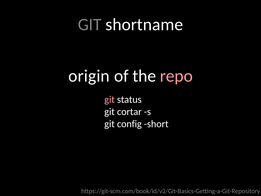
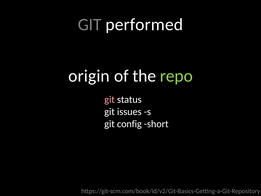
shortname: shortname -> performed
repo colour: pink -> light green
cortar: cortar -> issues
